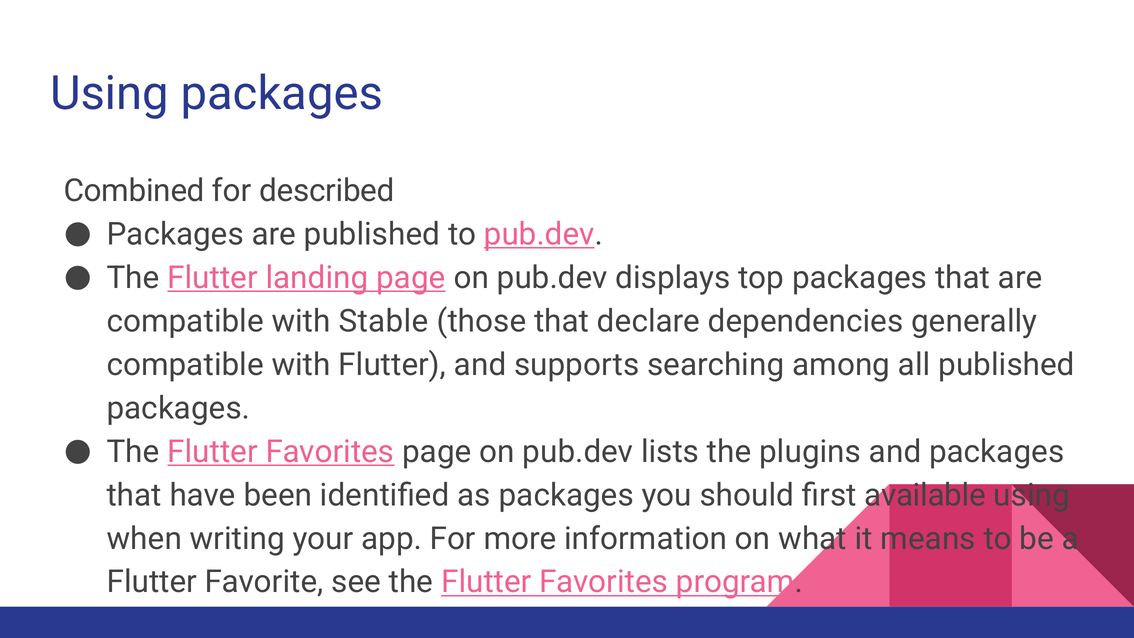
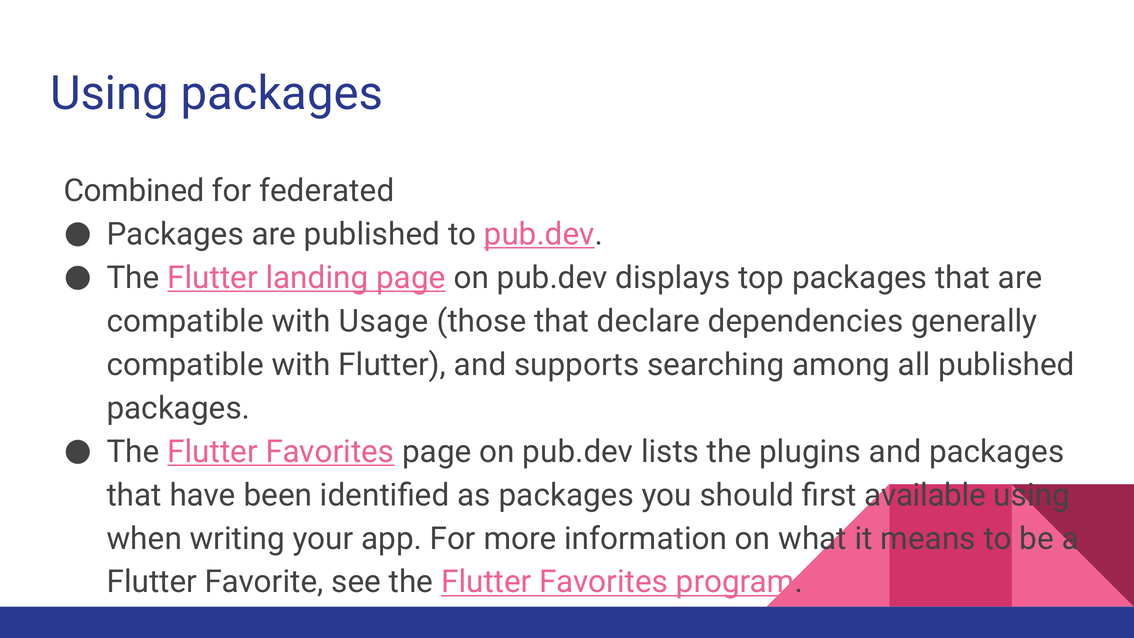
described: described -> federated
Stable: Stable -> Usage
